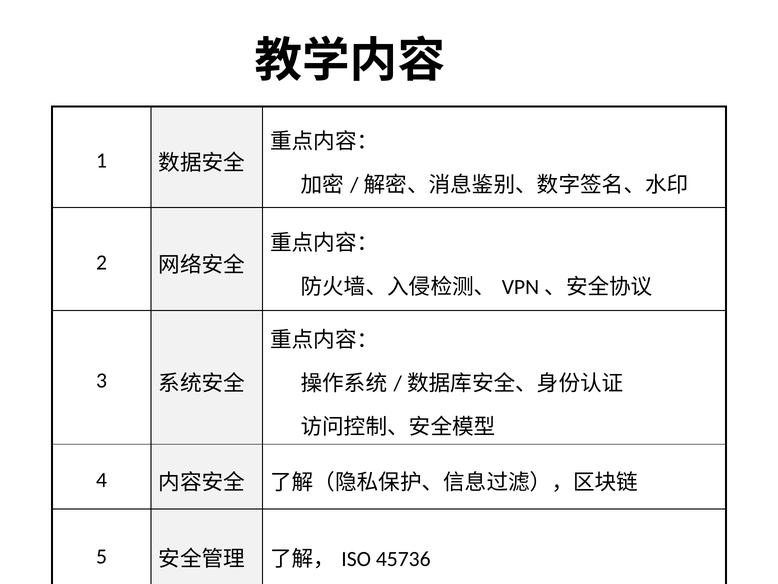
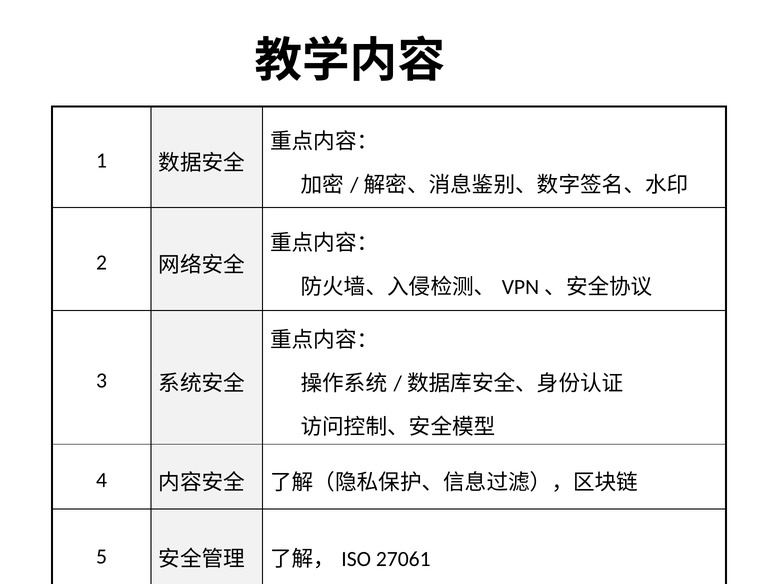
45736: 45736 -> 27061
